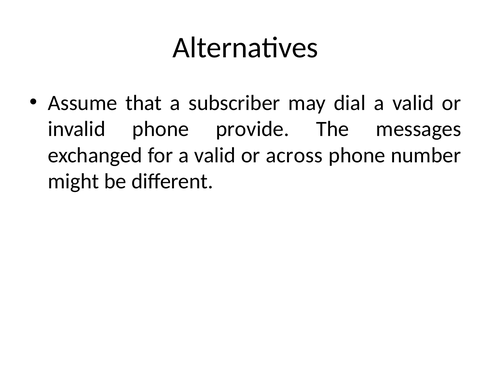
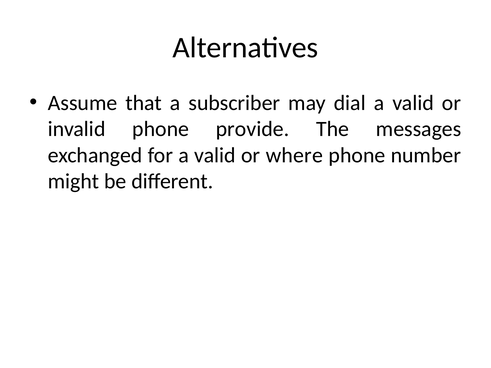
across: across -> where
